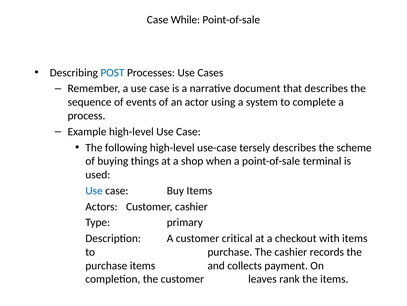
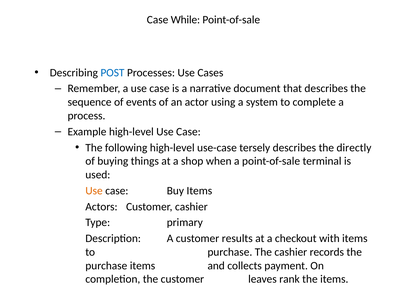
scheme: scheme -> directly
Use at (94, 190) colour: blue -> orange
critical: critical -> results
